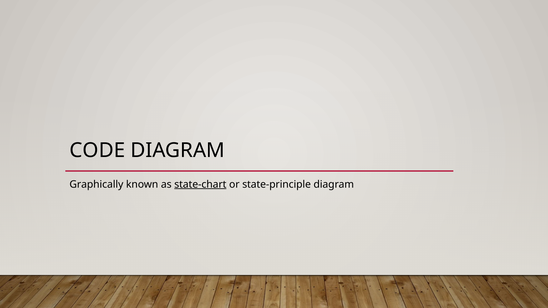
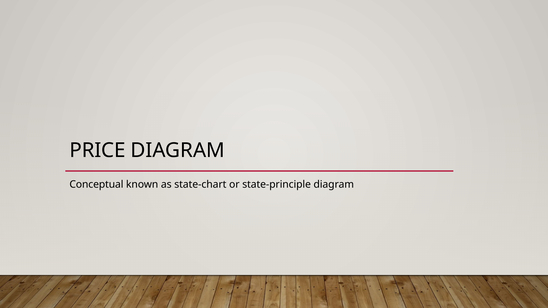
CODE: CODE -> PRICE
Graphically: Graphically -> Conceptual
state-chart underline: present -> none
